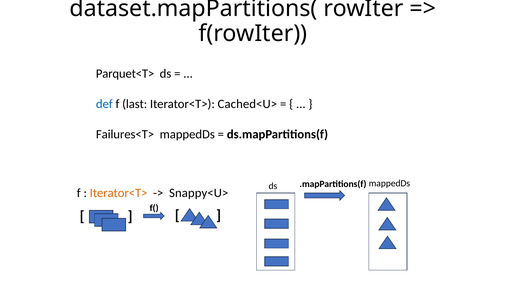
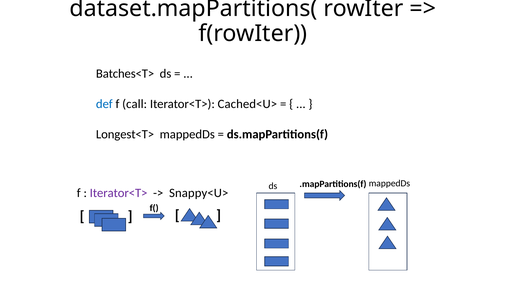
Parquet<T>: Parquet<T> -> Batches<T>
last: last -> call
Failures<T>: Failures<T> -> Longest<T>
Iterator<T> at (119, 193) colour: orange -> purple
